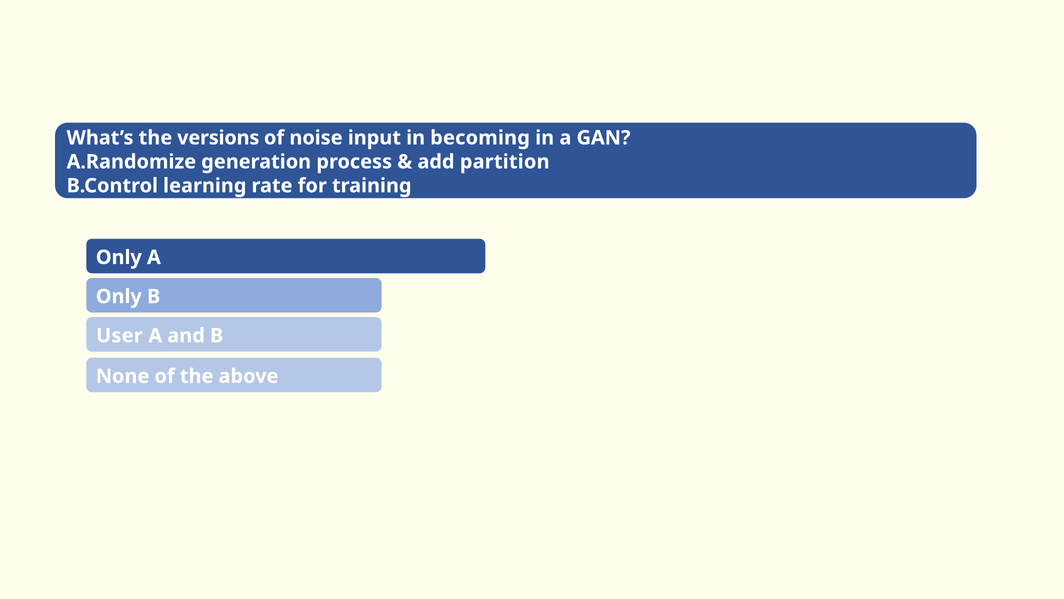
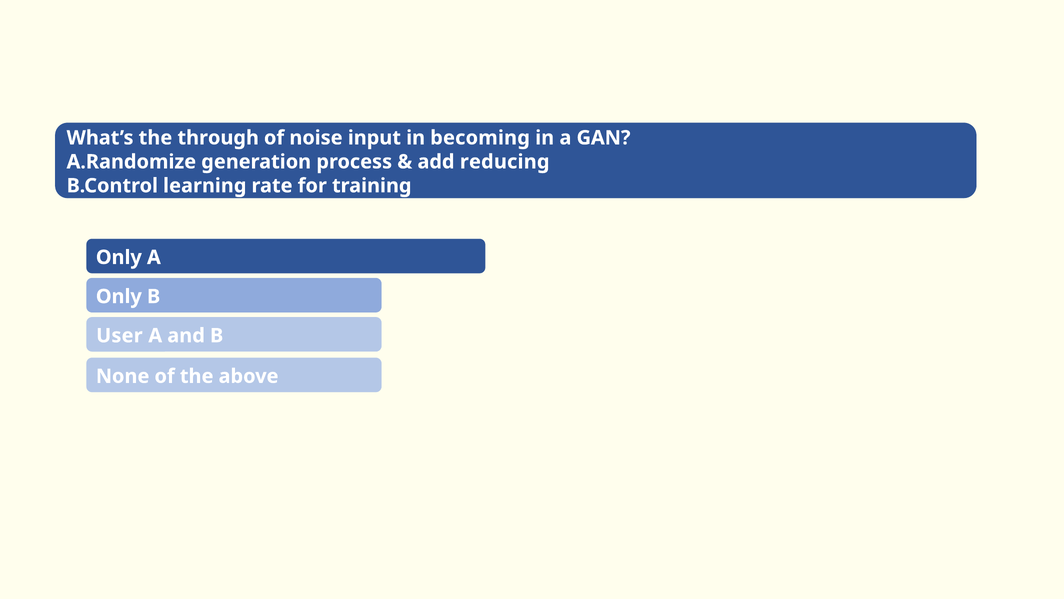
versions: versions -> through
partition: partition -> reducing
